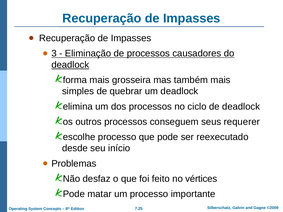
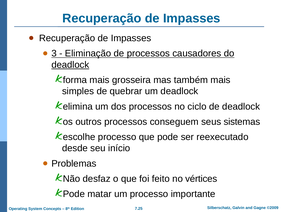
requerer: requerer -> sistemas
